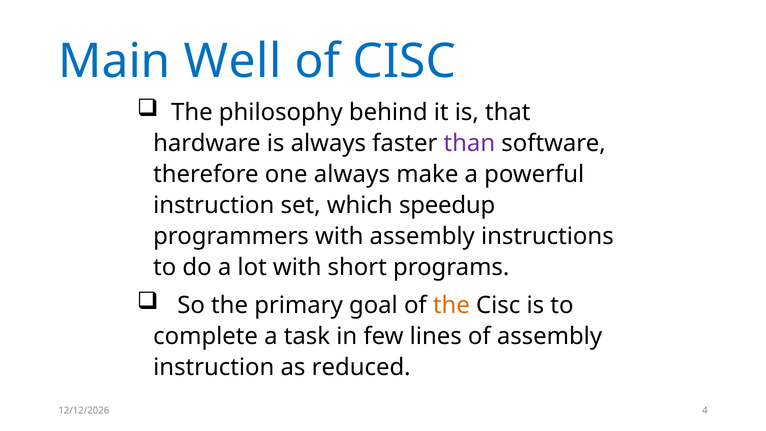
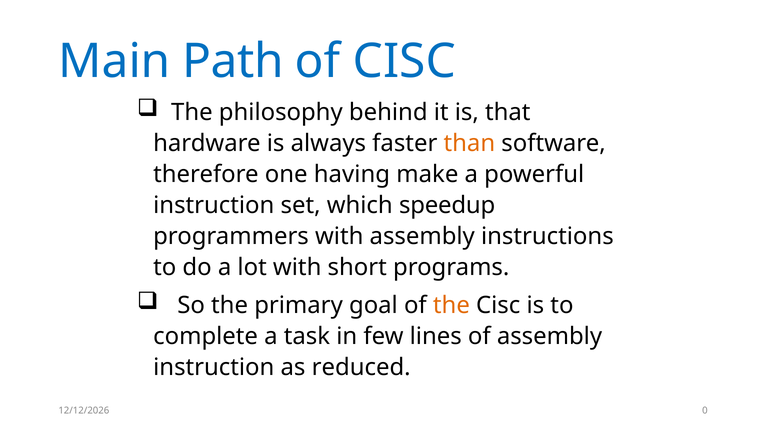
Well: Well -> Path
than colour: purple -> orange
one always: always -> having
4: 4 -> 0
